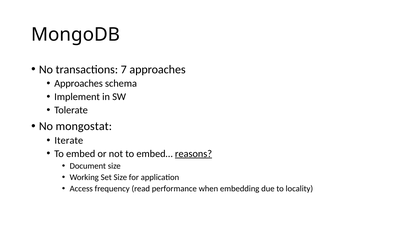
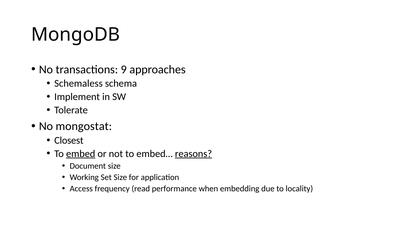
7: 7 -> 9
Approaches at (79, 83): Approaches -> Schemaless
Iterate: Iterate -> Closest
embed underline: none -> present
